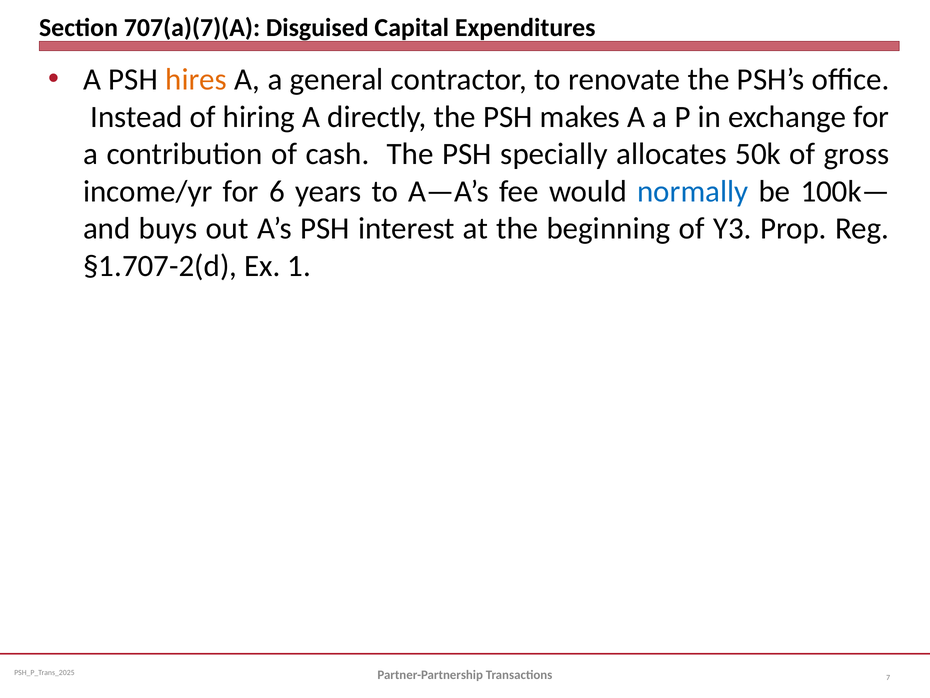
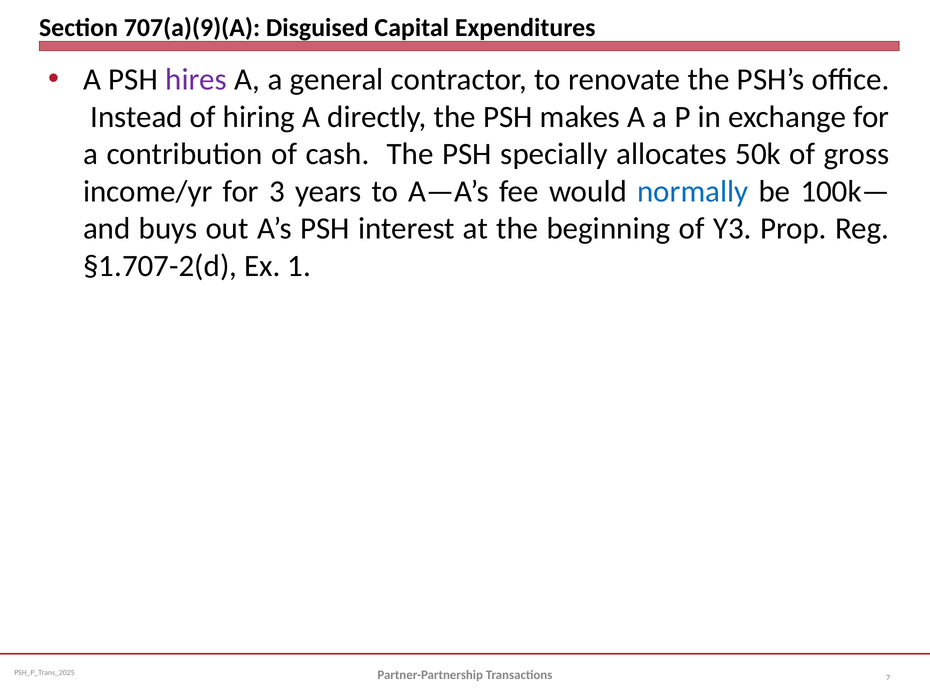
707(a)(7)(A: 707(a)(7)(A -> 707(a)(9)(A
hires colour: orange -> purple
6: 6 -> 3
